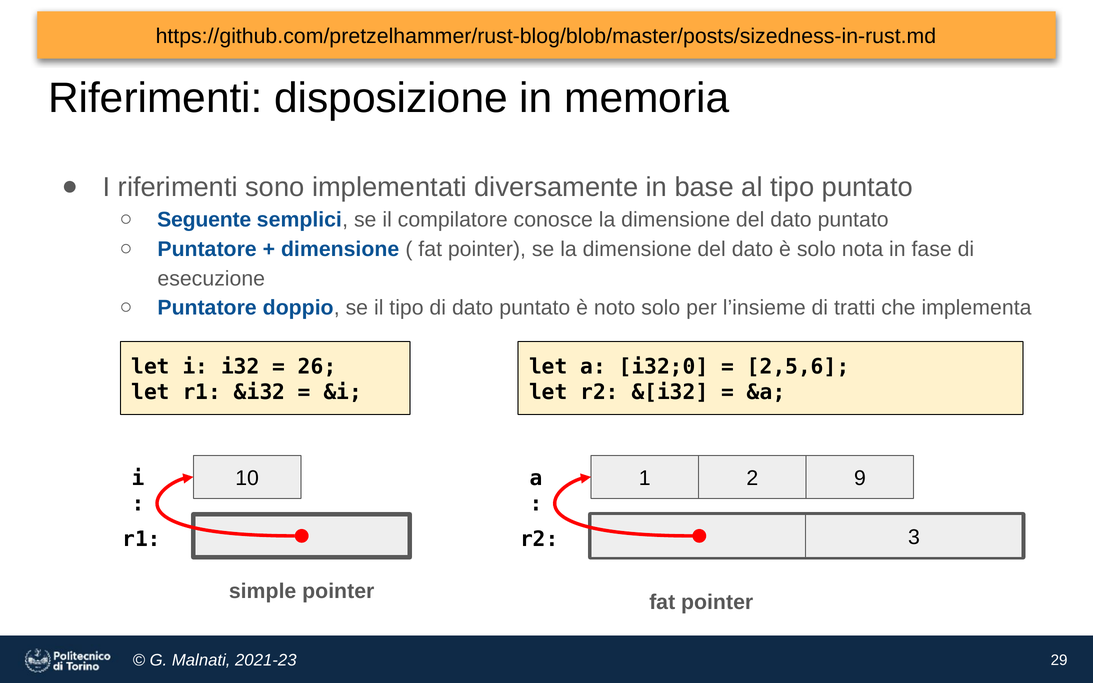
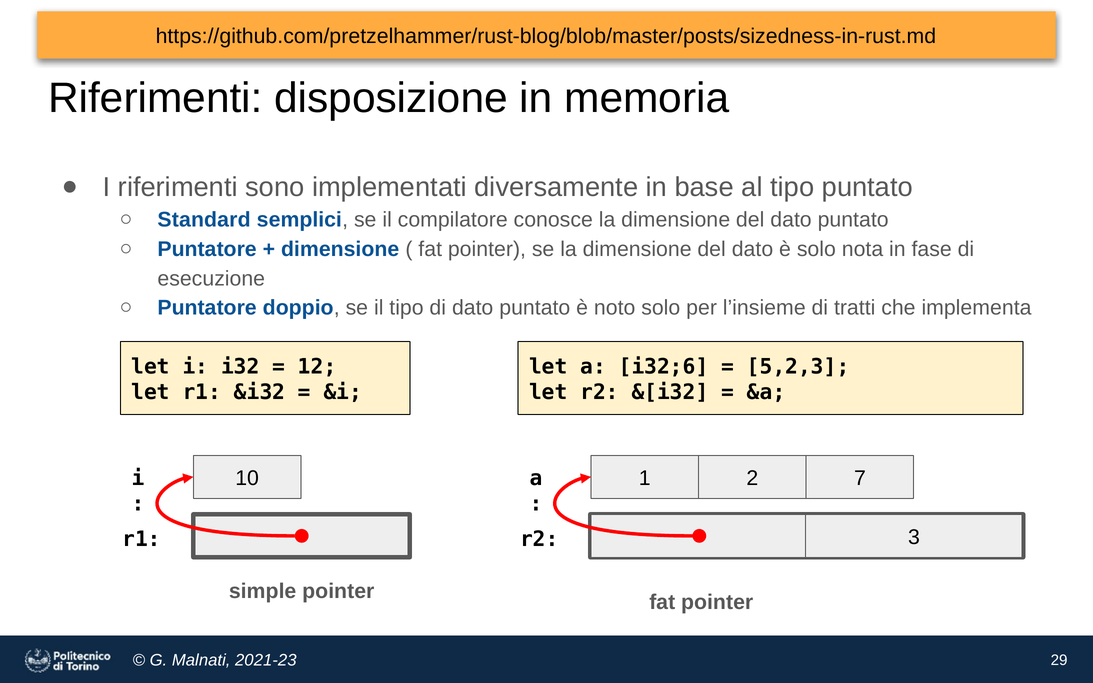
Seguente: Seguente -> Standard
26: 26 -> 12
i32;0: i32;0 -> i32;6
2,5,6: 2,5,6 -> 5,2,3
9: 9 -> 7
